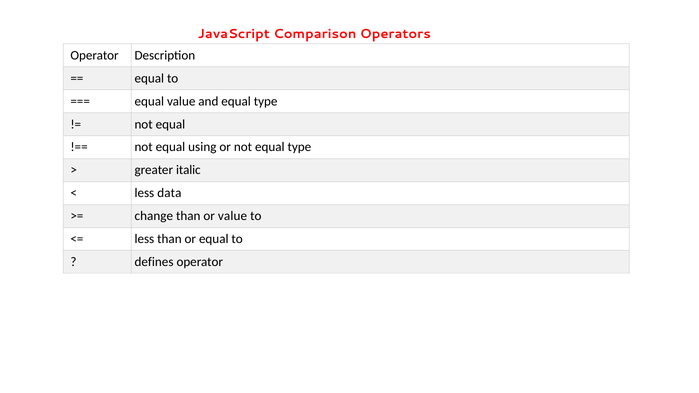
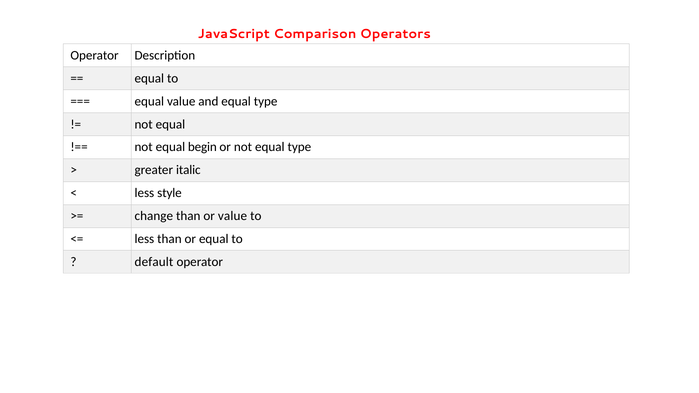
using: using -> begin
data: data -> style
defines: defines -> default
